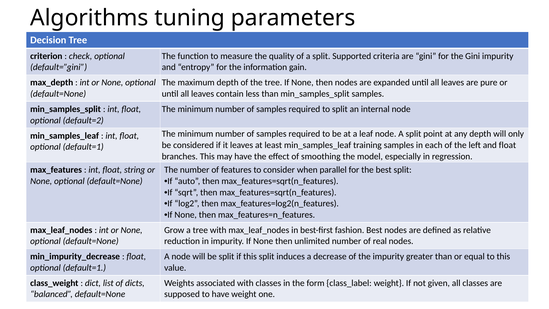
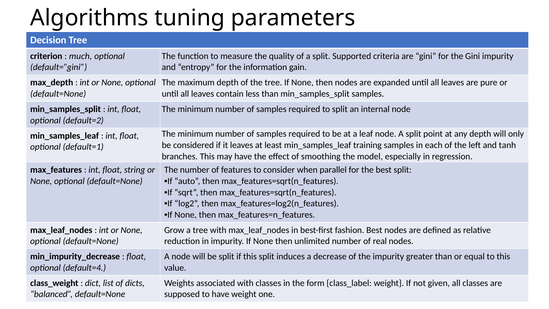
check: check -> much
and float: float -> tanh
default=1 at (84, 268): default=1 -> default=4
